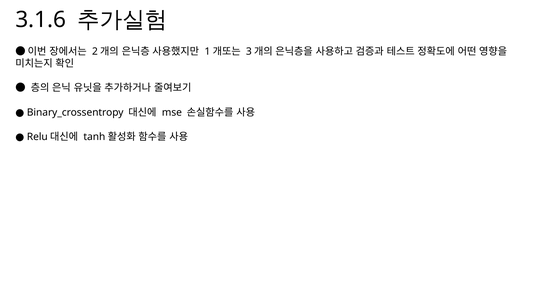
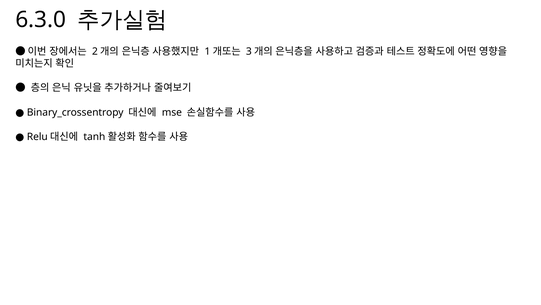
3.1.6: 3.1.6 -> 6.3.0
